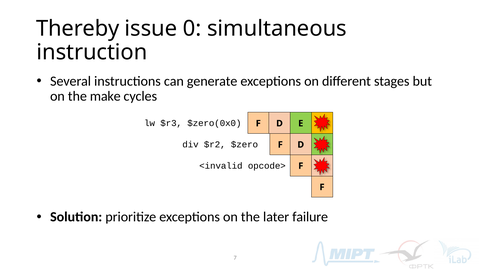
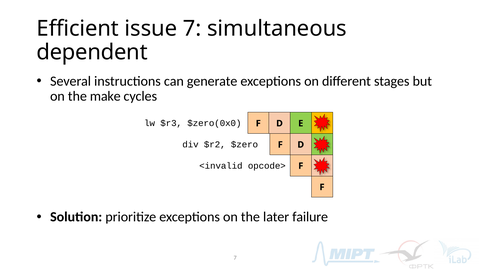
Thereby: Thereby -> Efficient
issue 0: 0 -> 7
instruction: instruction -> dependent
